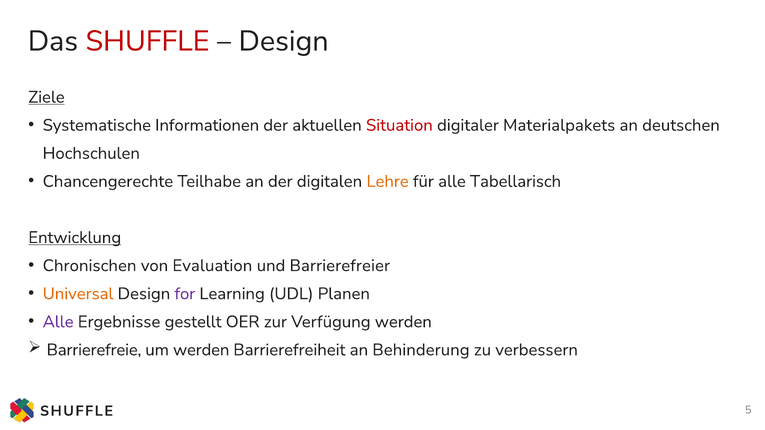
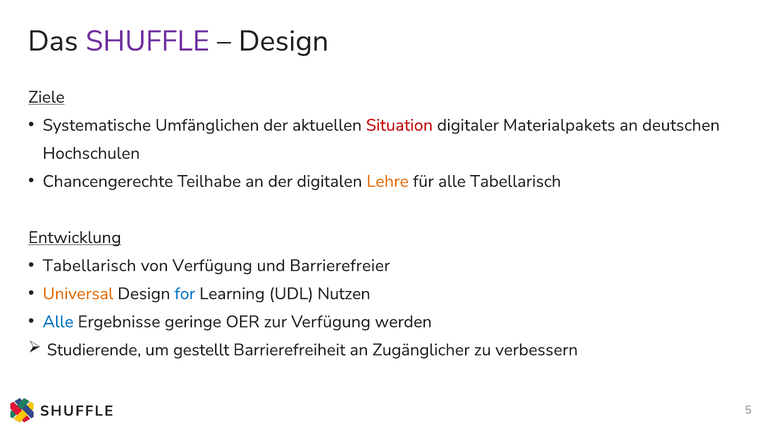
SHUFFLE at (147, 41) colour: red -> purple
Informationen: Informationen -> Umfänglichen
Chronischen at (90, 266): Chronischen -> Tabellarisch
von Evaluation: Evaluation -> Verfügung
for colour: purple -> blue
Planen: Planen -> Nutzen
Alle at (58, 322) colour: purple -> blue
gestellt: gestellt -> geringe
Barrierefreie: Barrierefreie -> Studierende
um werden: werden -> gestellt
Behinderung: Behinderung -> Zugänglicher
